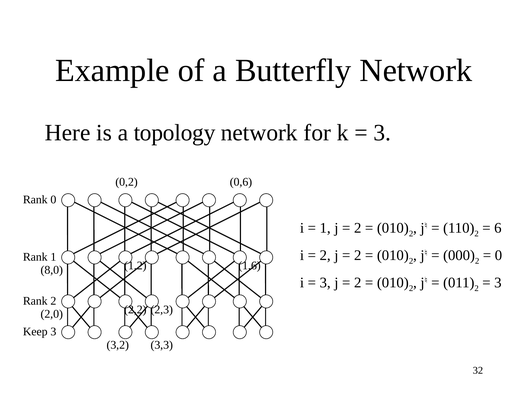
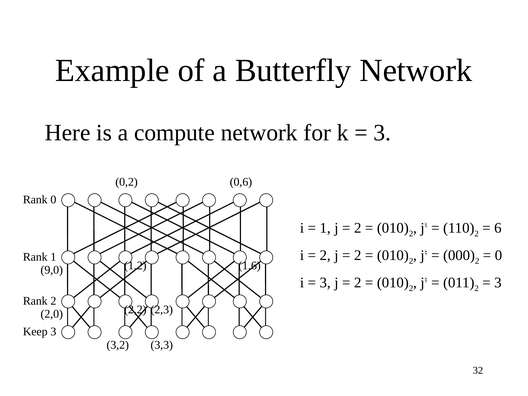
topology: topology -> compute
8,0: 8,0 -> 9,0
